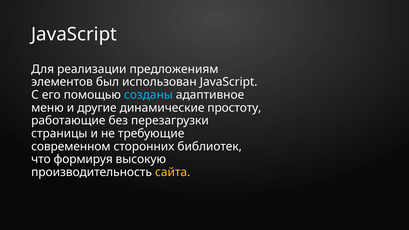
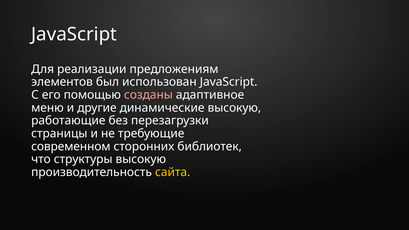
созданы colour: light blue -> pink
динамические простоту: простоту -> высокую
формируя: формируя -> структуры
